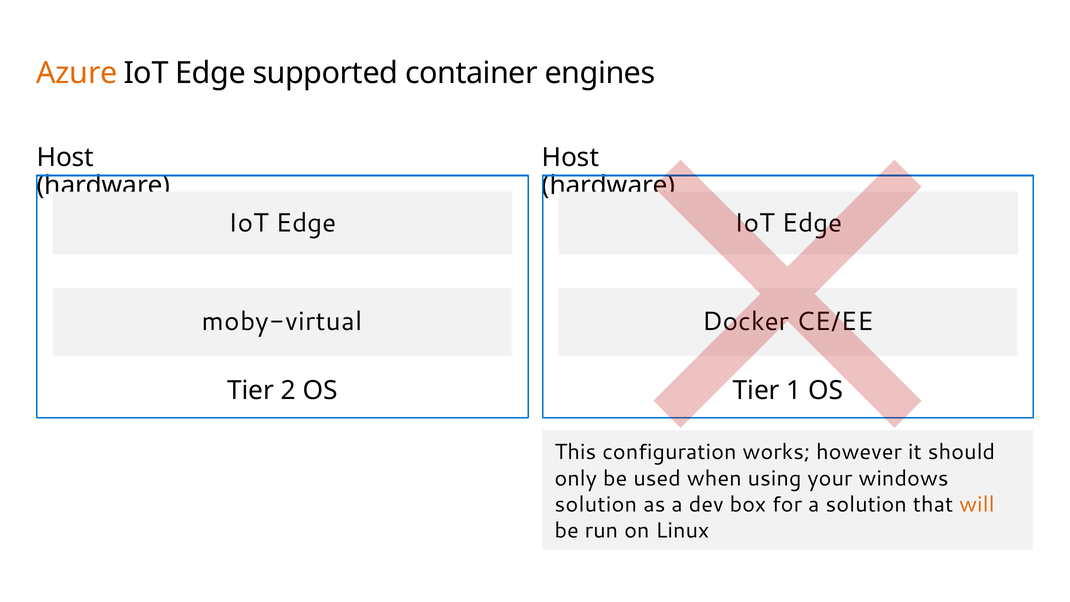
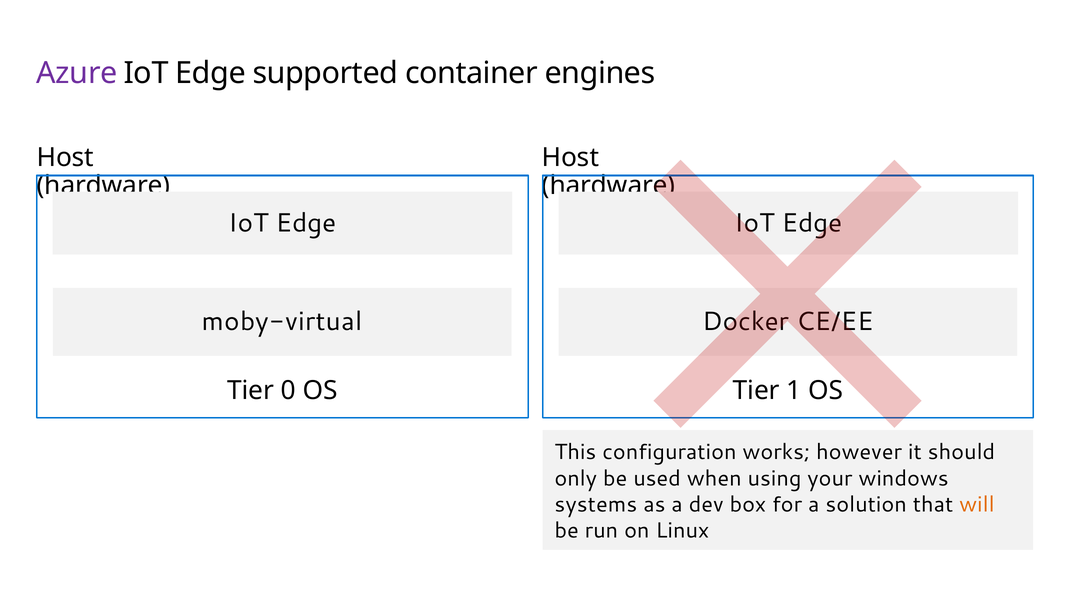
Azure colour: orange -> purple
2: 2 -> 0
solution at (596, 504): solution -> systems
